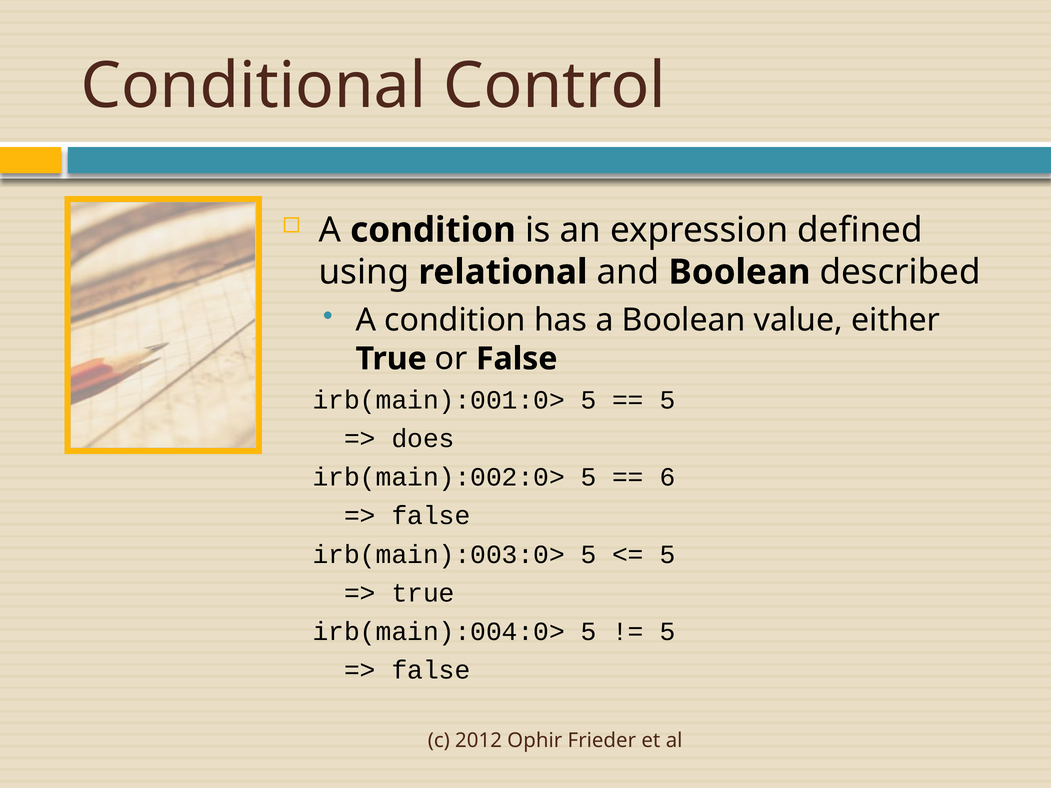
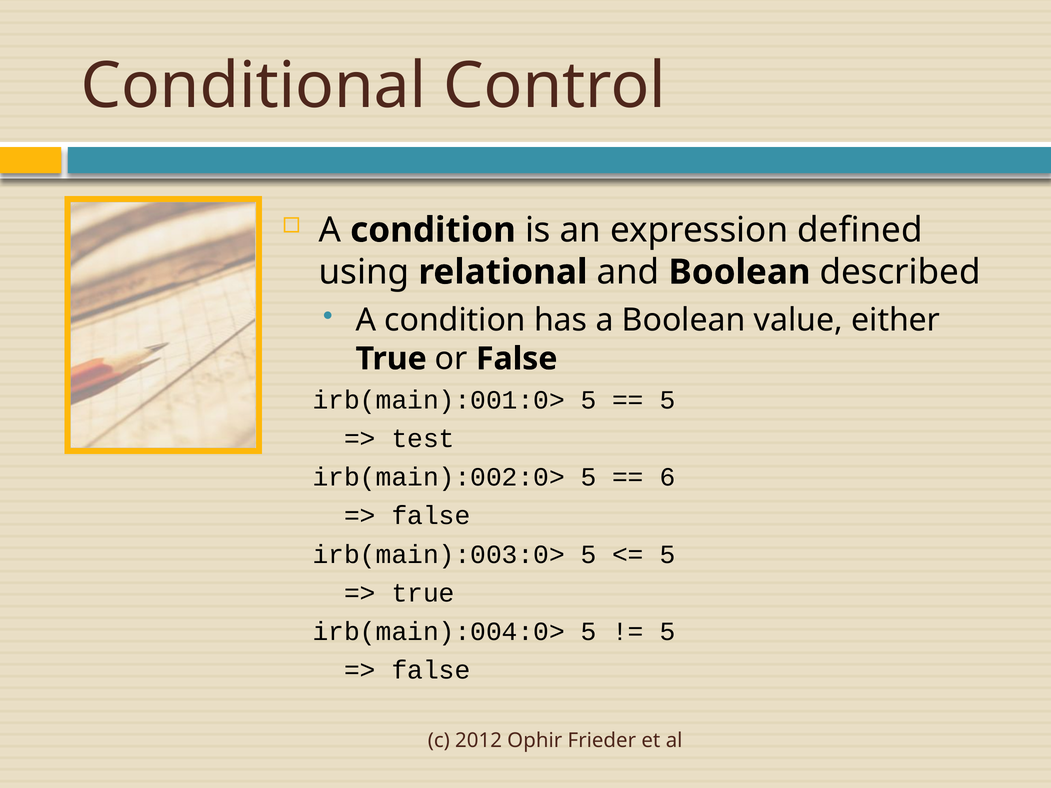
does: does -> test
